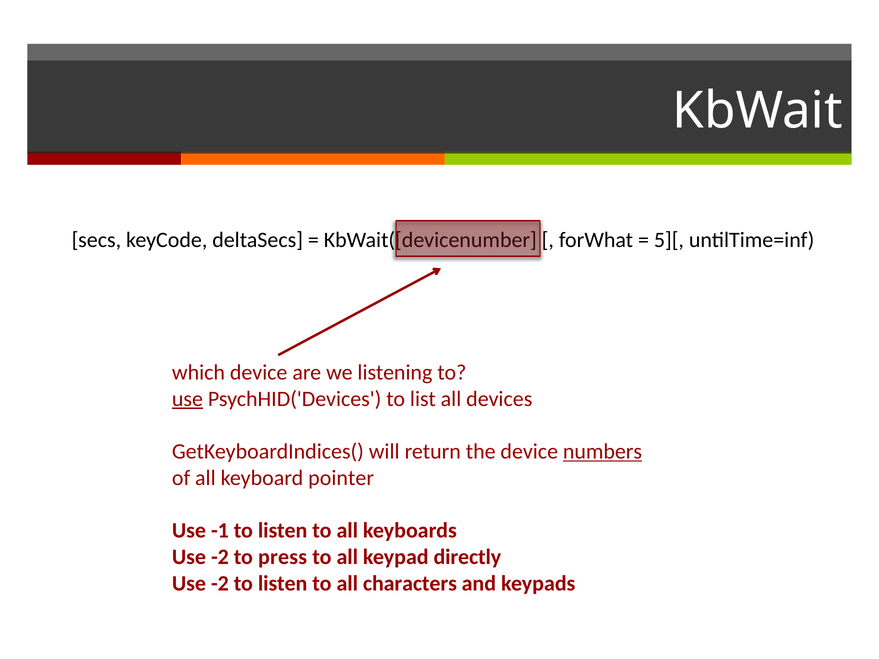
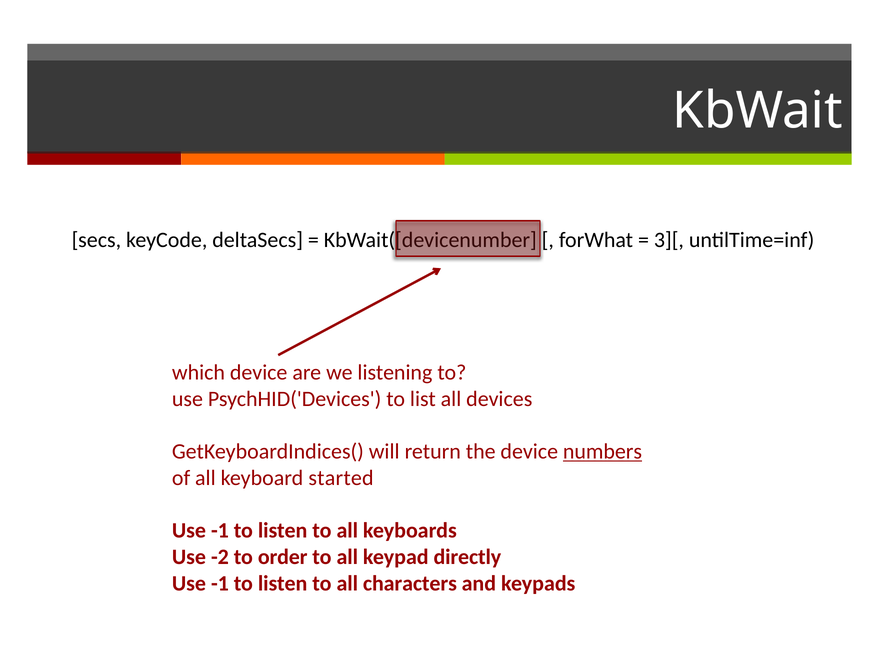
5][: 5][ -> 3][
use at (187, 399) underline: present -> none
pointer: pointer -> started
press: press -> order
-2 at (220, 584): -2 -> -1
